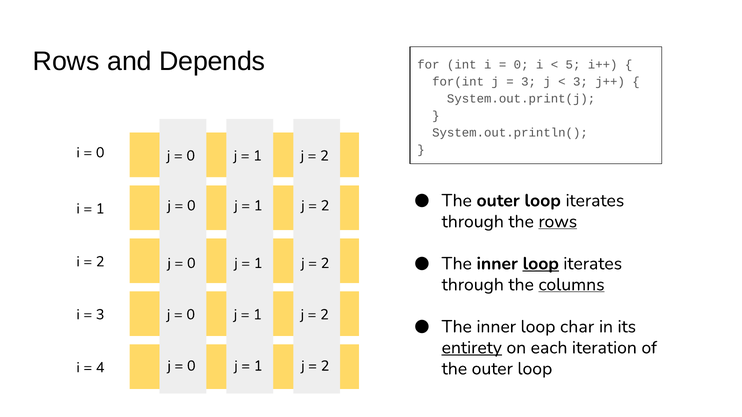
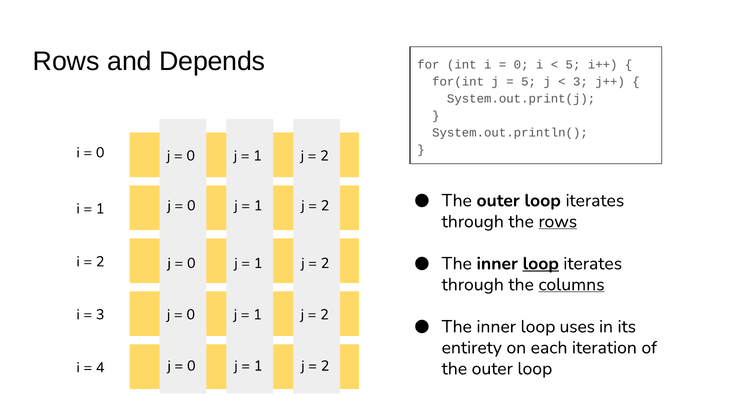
3 at (529, 82): 3 -> 5
char: char -> uses
entirety underline: present -> none
